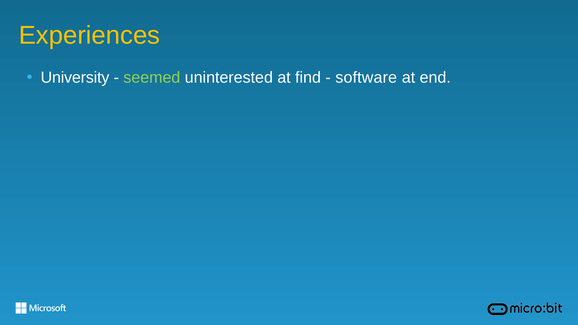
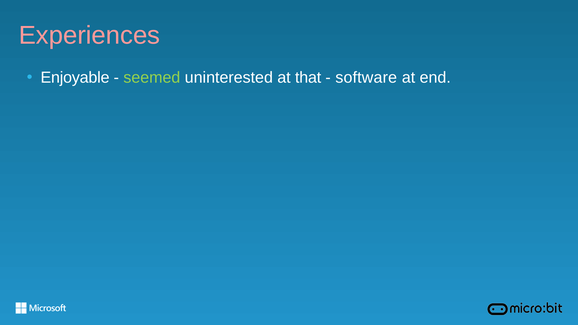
Experiences colour: yellow -> pink
University: University -> Enjoyable
find: find -> that
